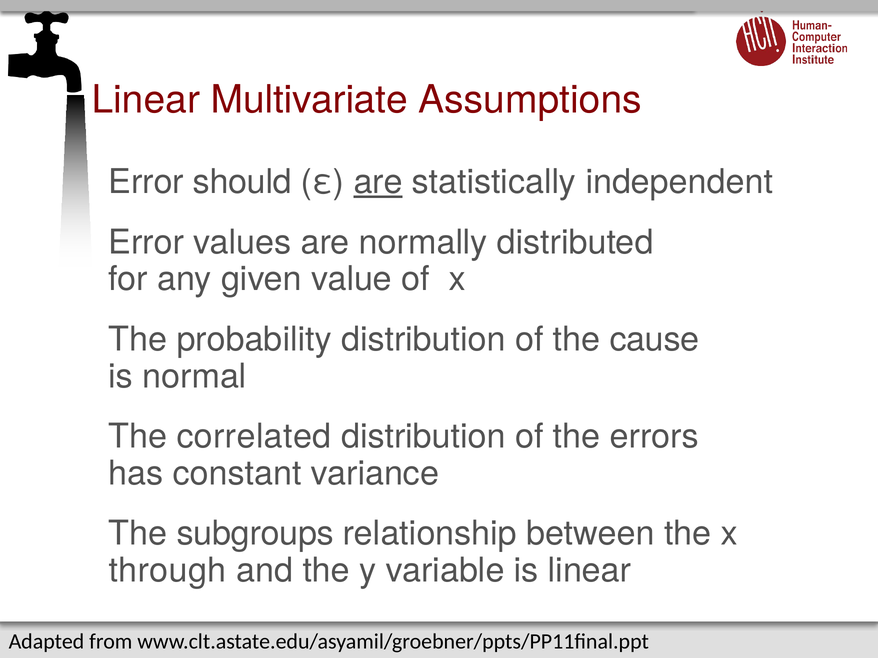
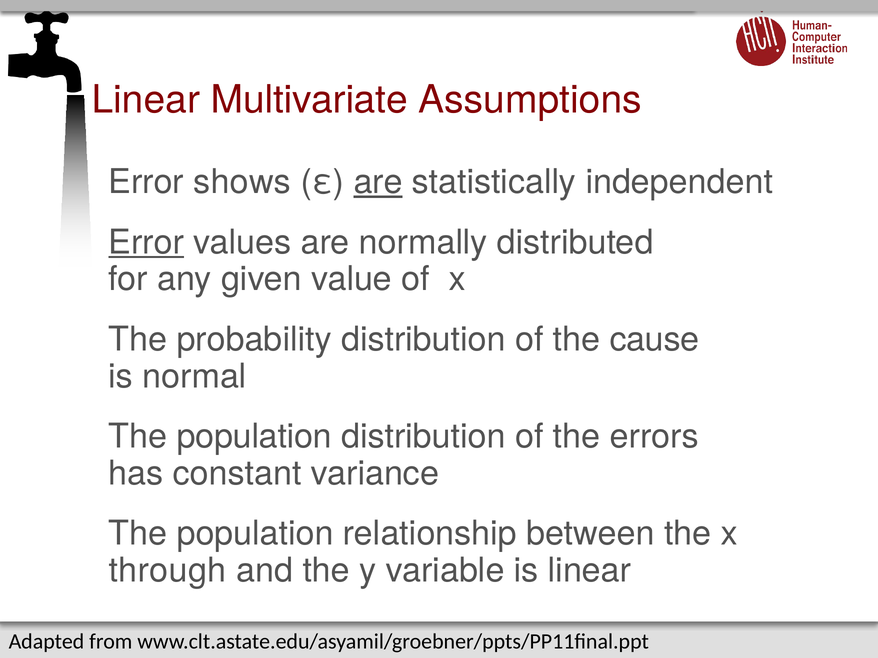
should: should -> shows
Error at (146, 242) underline: none -> present
correlated at (254, 437): correlated -> population
subgroups at (255, 534): subgroups -> population
